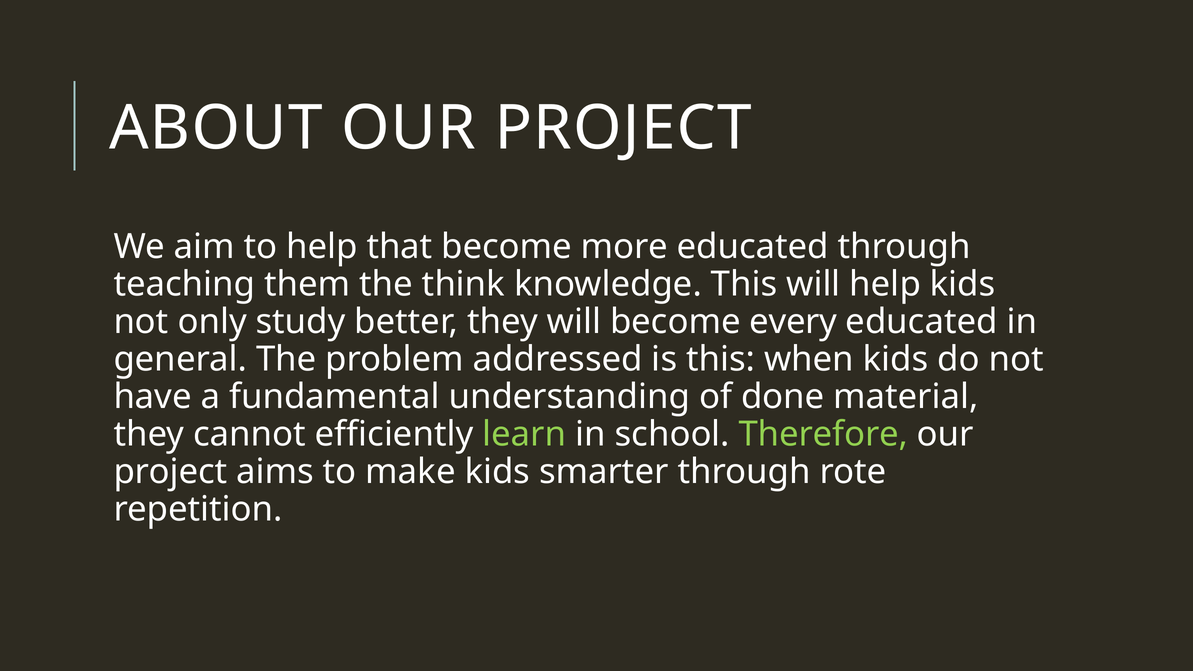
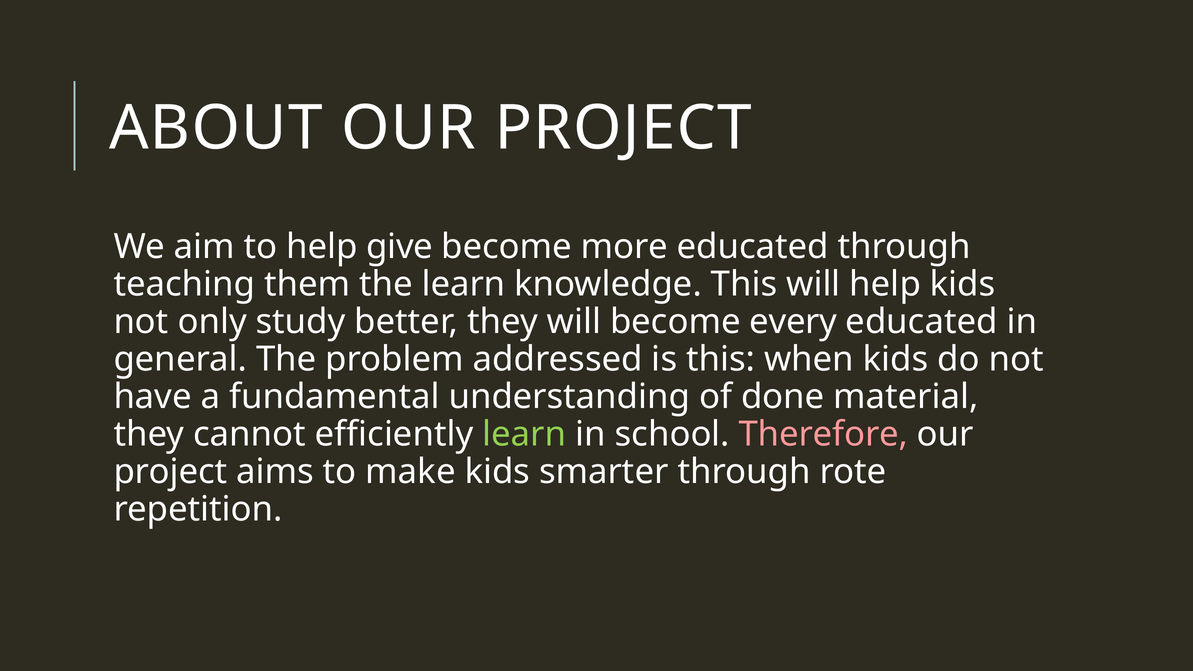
that: that -> give
the think: think -> learn
Therefore colour: light green -> pink
